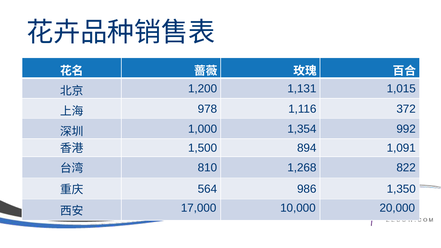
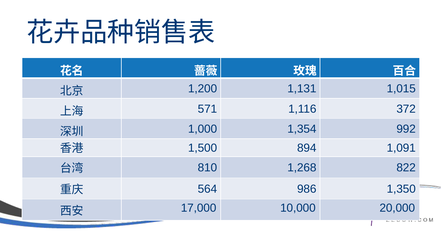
978: 978 -> 571
